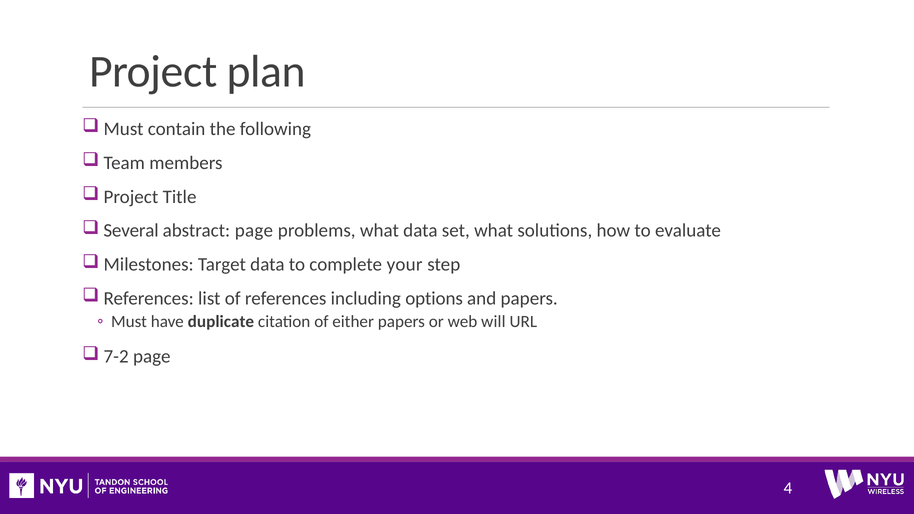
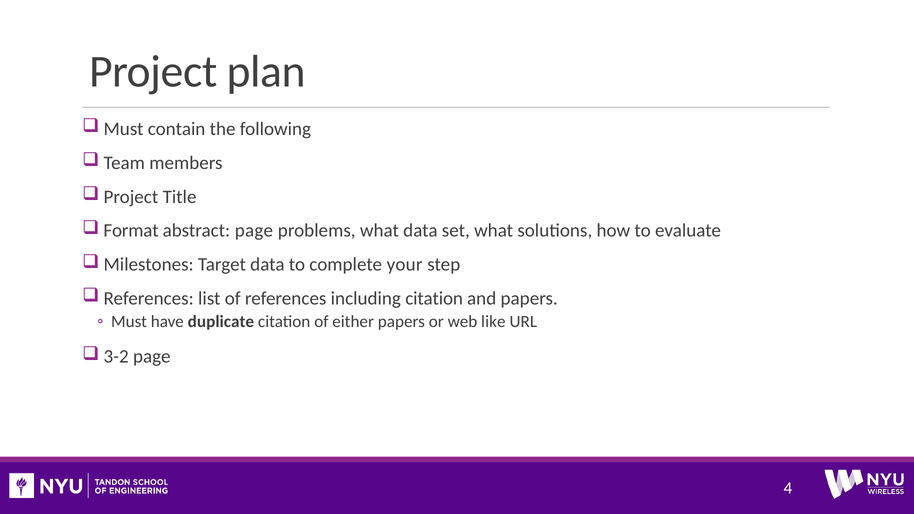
Several: Several -> Format
including options: options -> citation
will: will -> like
7-2: 7-2 -> 3-2
